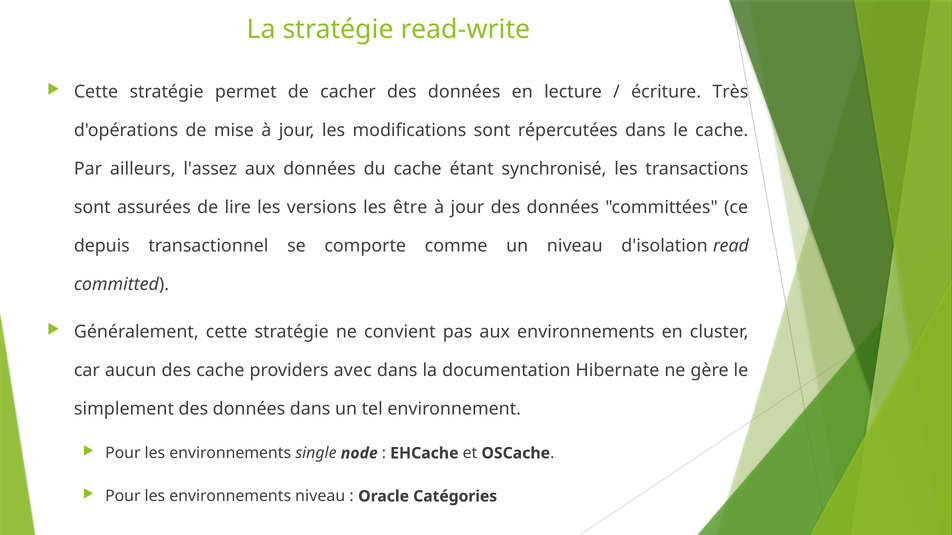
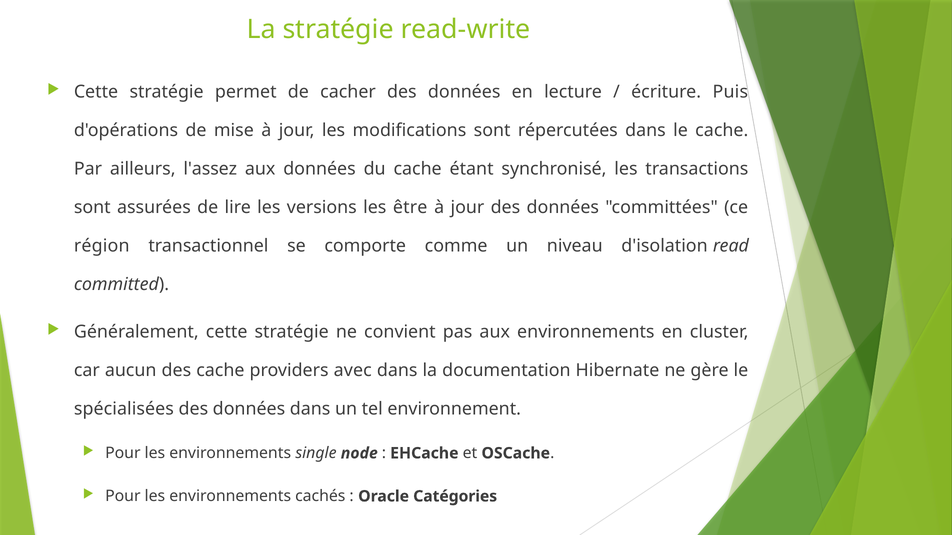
Très: Très -> Puis
depuis: depuis -> région
simplement: simplement -> spécialisées
environnements niveau: niveau -> cachés
